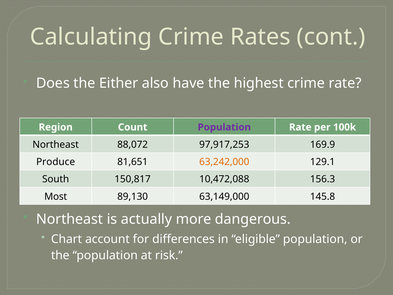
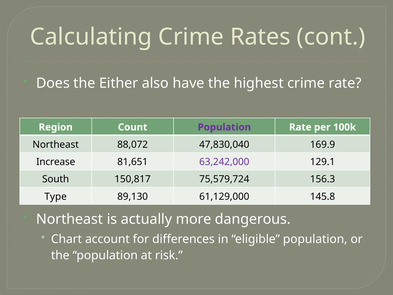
97,917,253: 97,917,253 -> 47,830,040
Produce: Produce -> Increase
63,242,000 colour: orange -> purple
10,472,088: 10,472,088 -> 75,579,724
Most: Most -> Type
63,149,000: 63,149,000 -> 61,129,000
